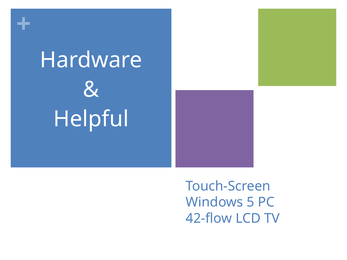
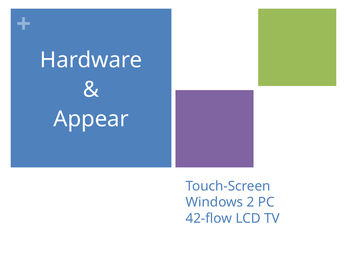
Helpful: Helpful -> Appear
5: 5 -> 2
